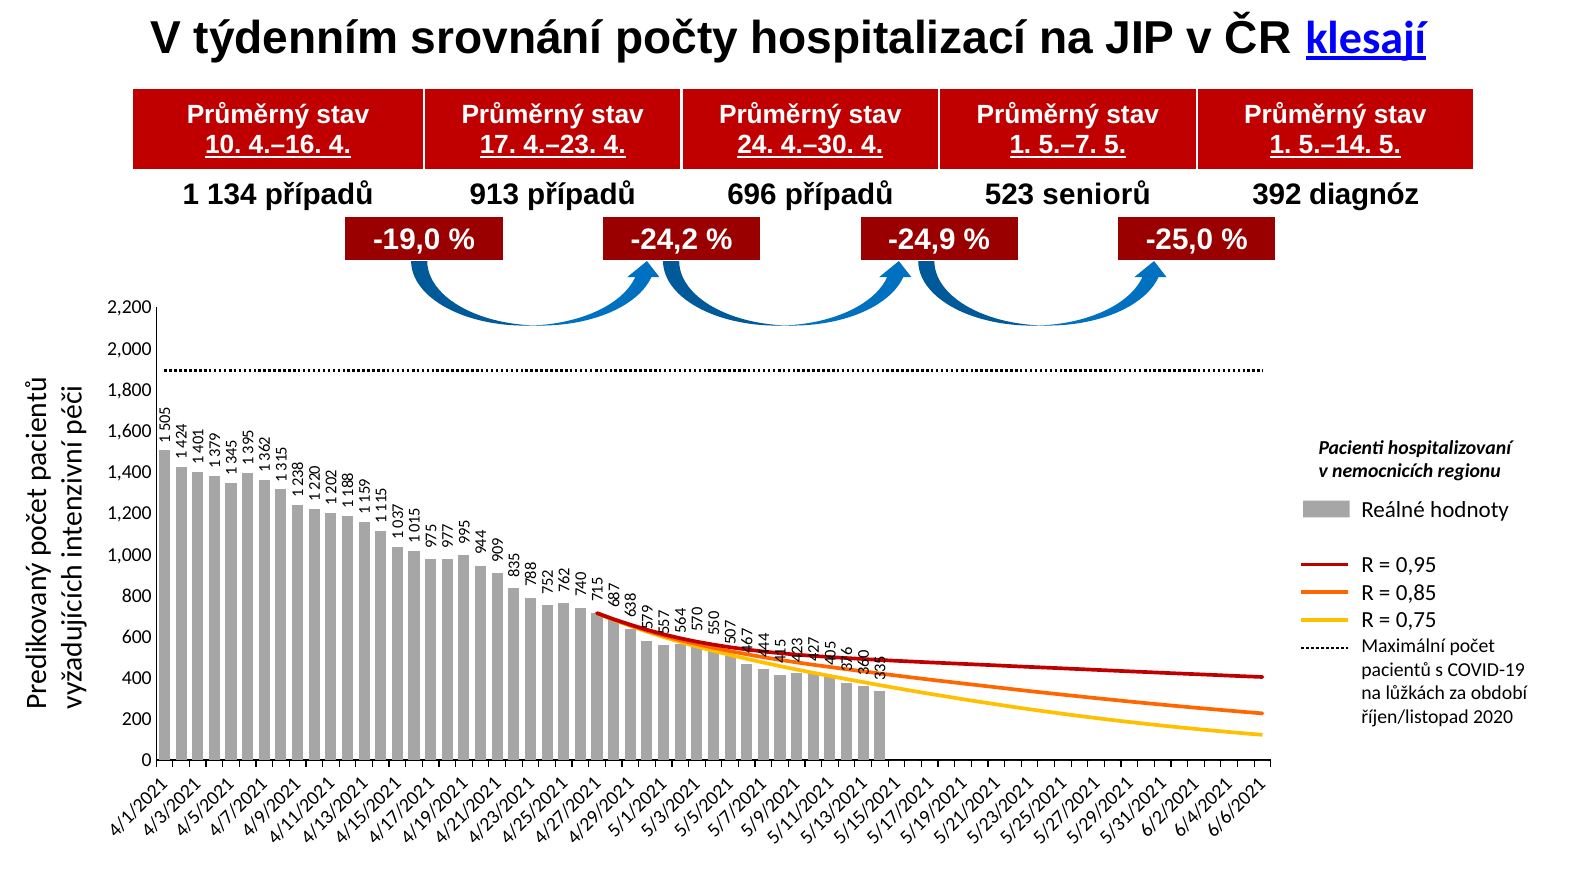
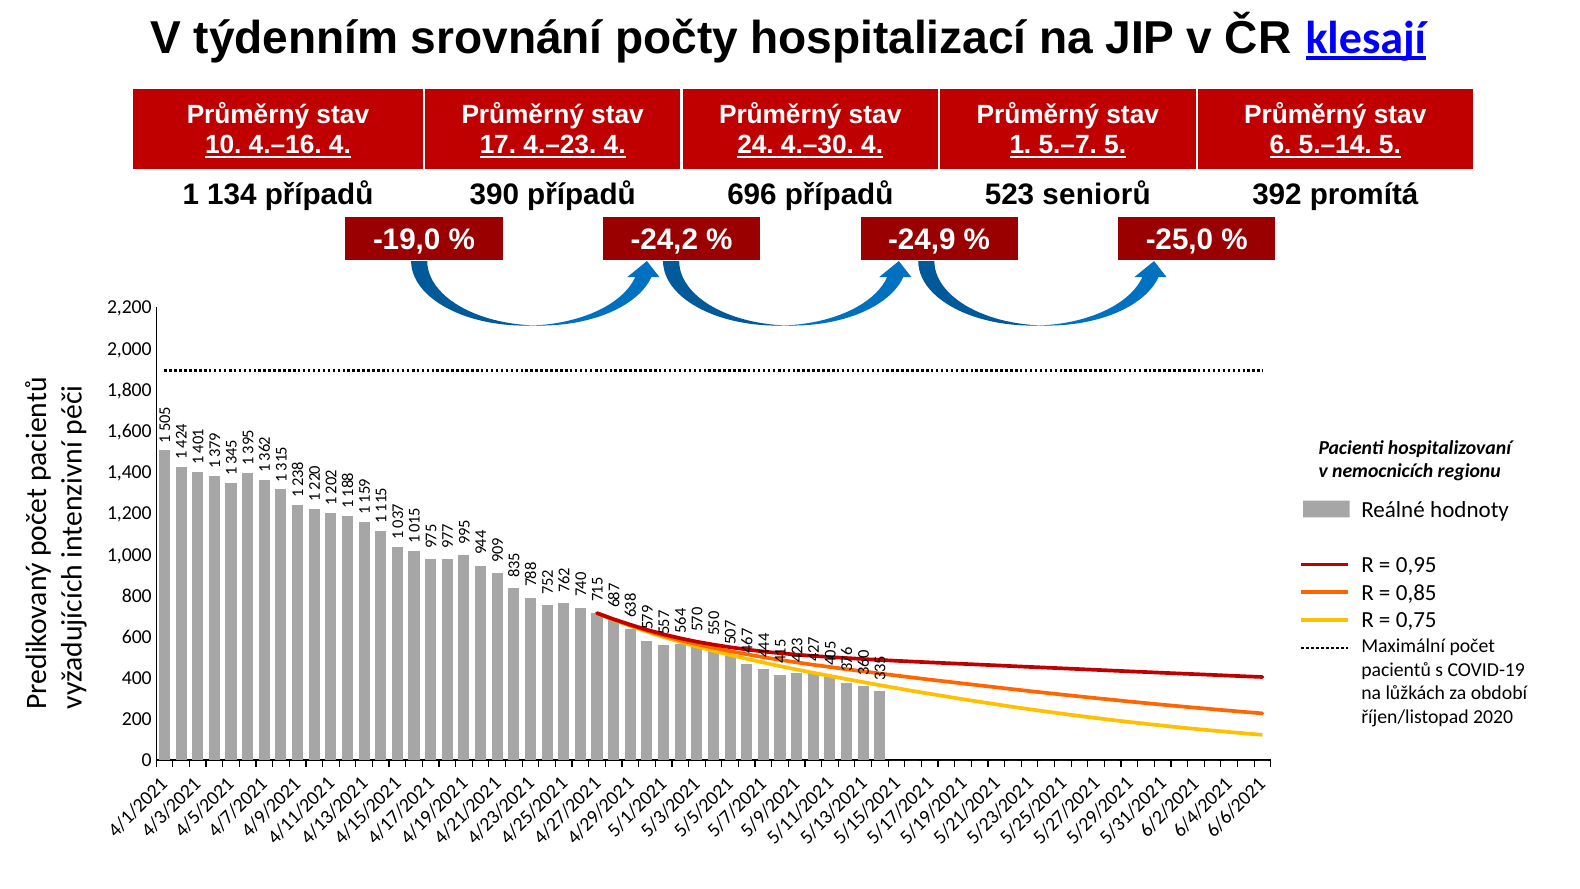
5.–7 5 1: 1 -> 6
913: 913 -> 390
diagnóz: diagnóz -> promítá
